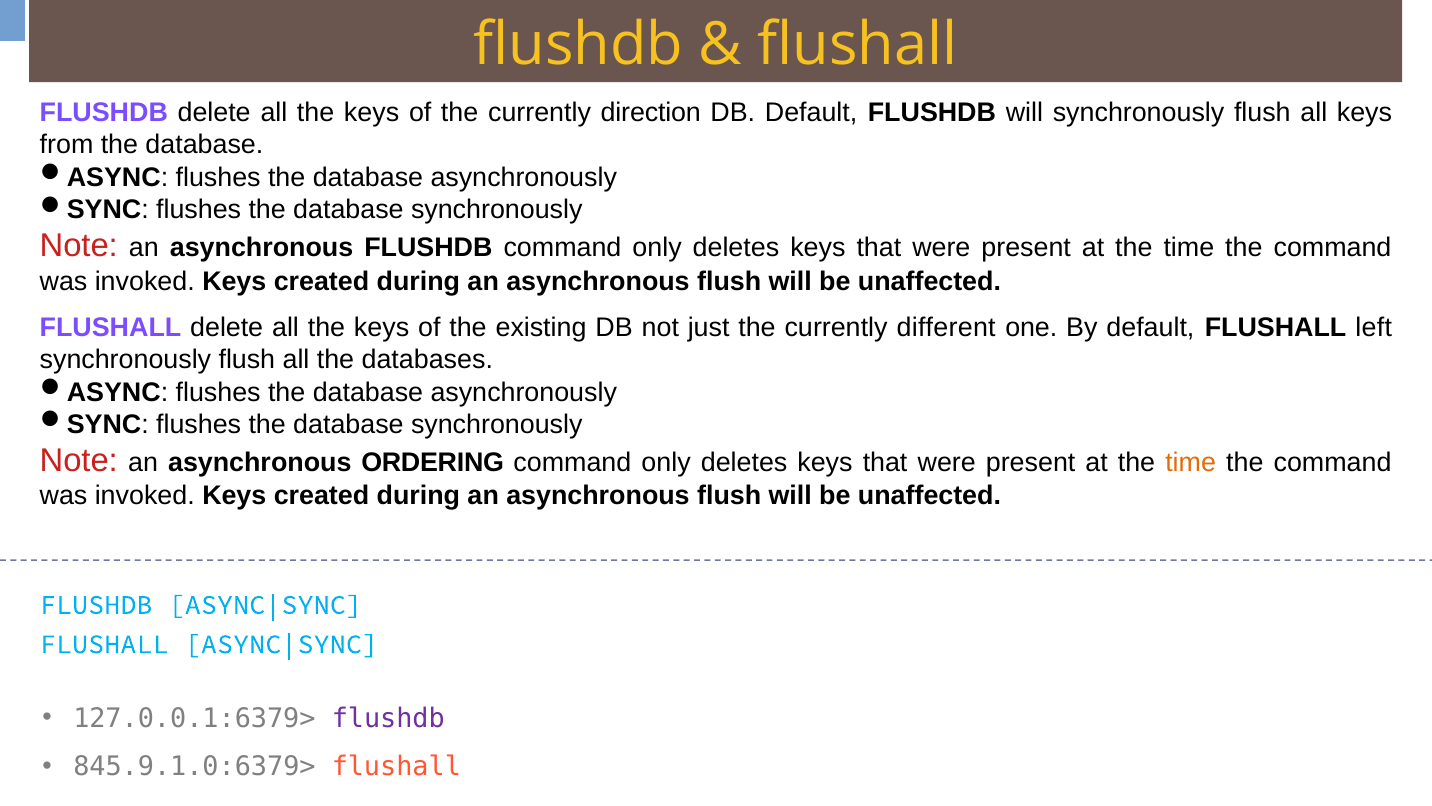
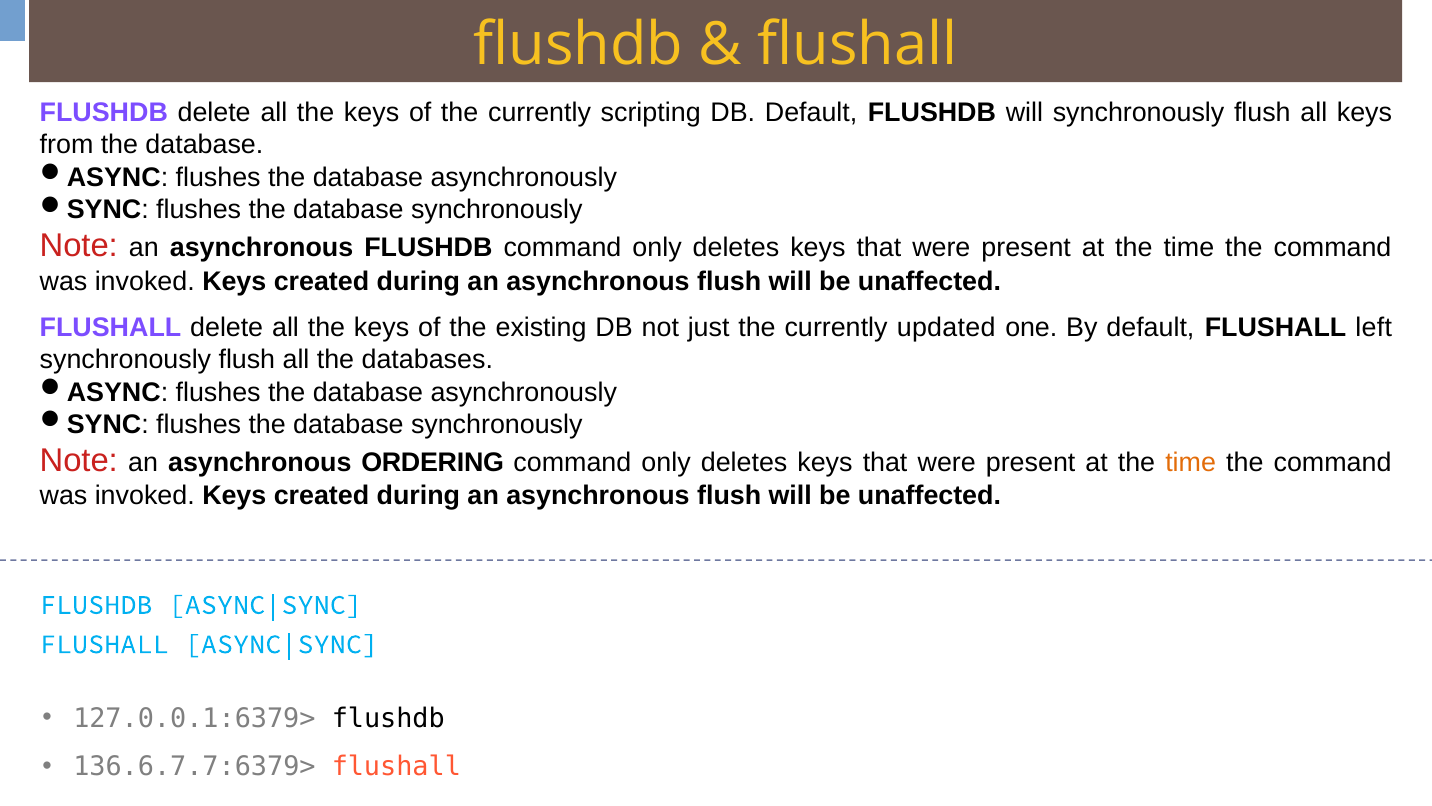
direction: direction -> scripting
different: different -> updated
flushdb at (388, 718) colour: purple -> black
845.9.1.0:6379>: 845.9.1.0:6379> -> 136.6.7.7:6379>
